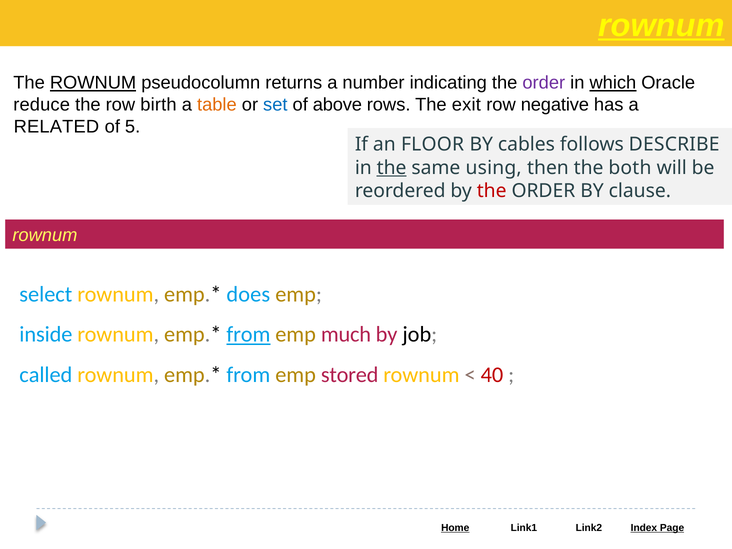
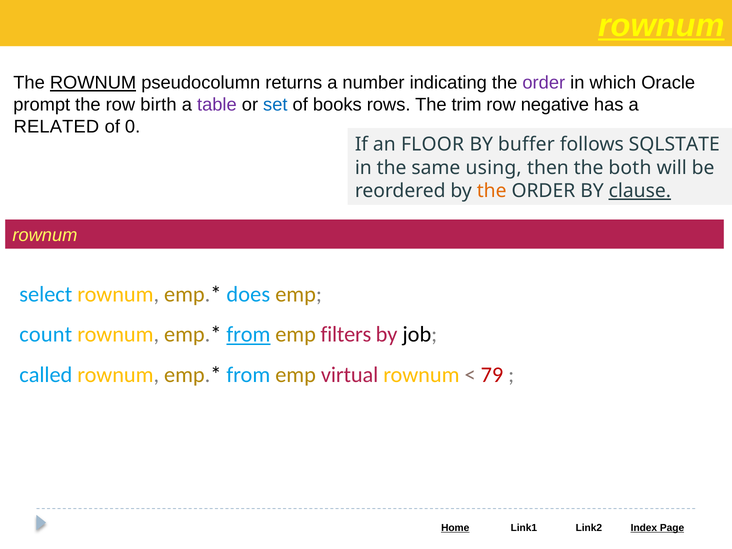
which underline: present -> none
reduce: reduce -> prompt
table colour: orange -> purple
above: above -> books
exit: exit -> trim
5: 5 -> 0
cables: cables -> buffer
DESCRIBE: DESCRIBE -> SQLSTATE
the at (392, 168) underline: present -> none
the at (492, 191) colour: red -> orange
clause underline: none -> present
inside: inside -> count
much: much -> filters
stored: stored -> virtual
40: 40 -> 79
